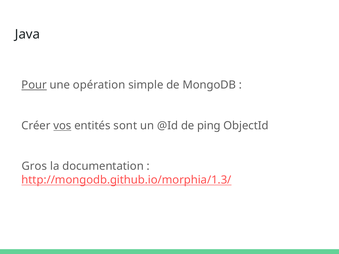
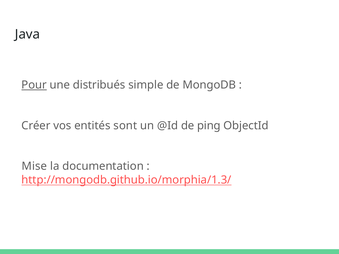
opération: opération -> distribués
vos underline: present -> none
Gros: Gros -> Mise
